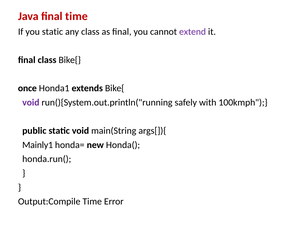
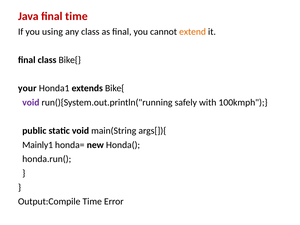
you static: static -> using
extend colour: purple -> orange
once: once -> your
